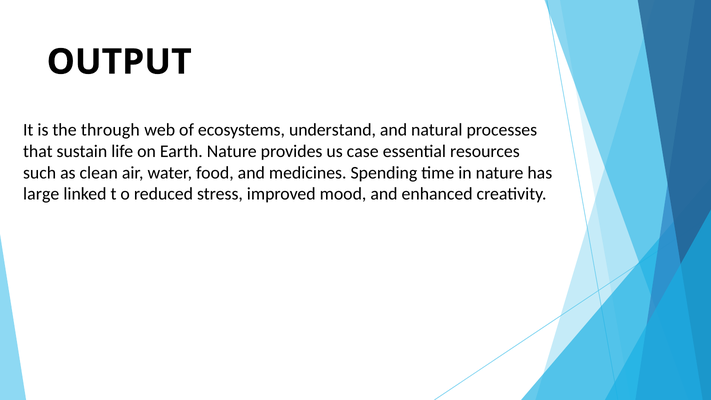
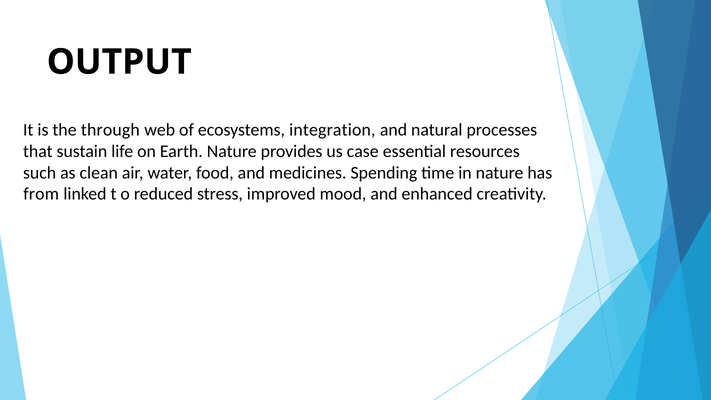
understand: understand -> integration
large: large -> from
